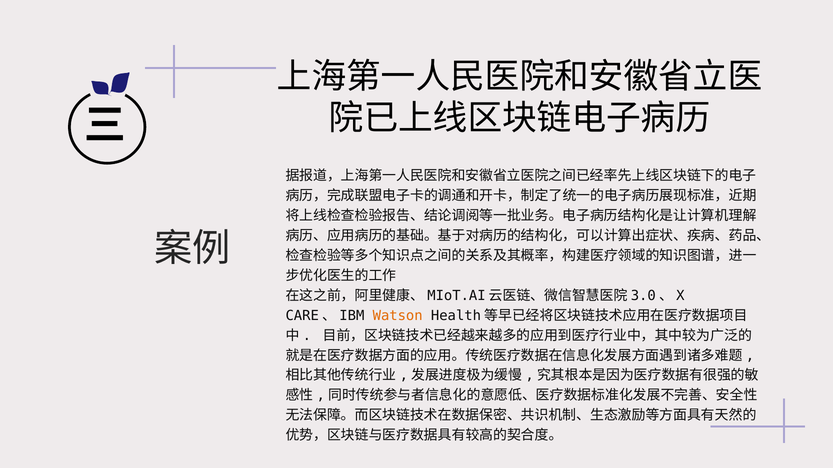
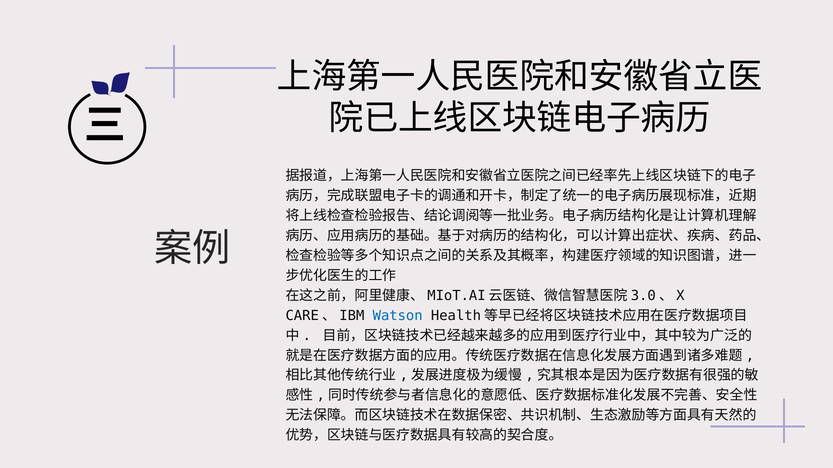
Watson colour: orange -> blue
